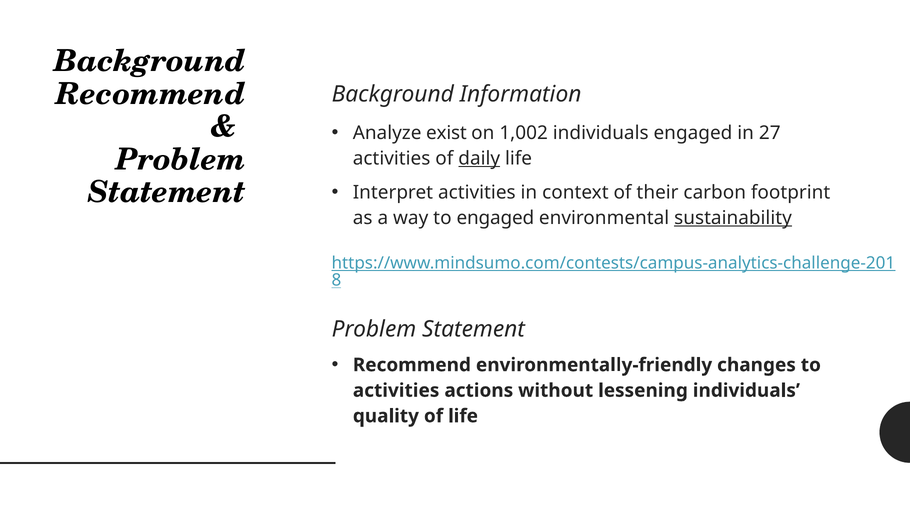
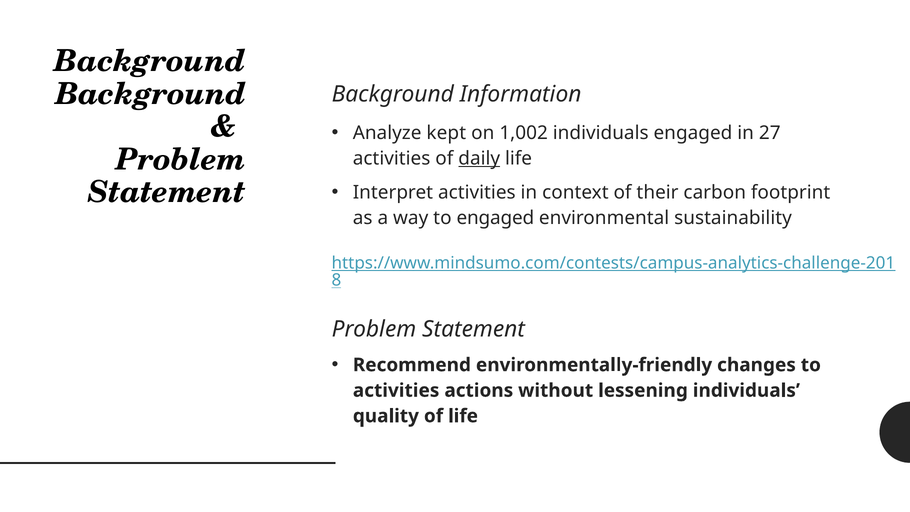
Recommend at (150, 94): Recommend -> Background
exist: exist -> kept
sustainability underline: present -> none
